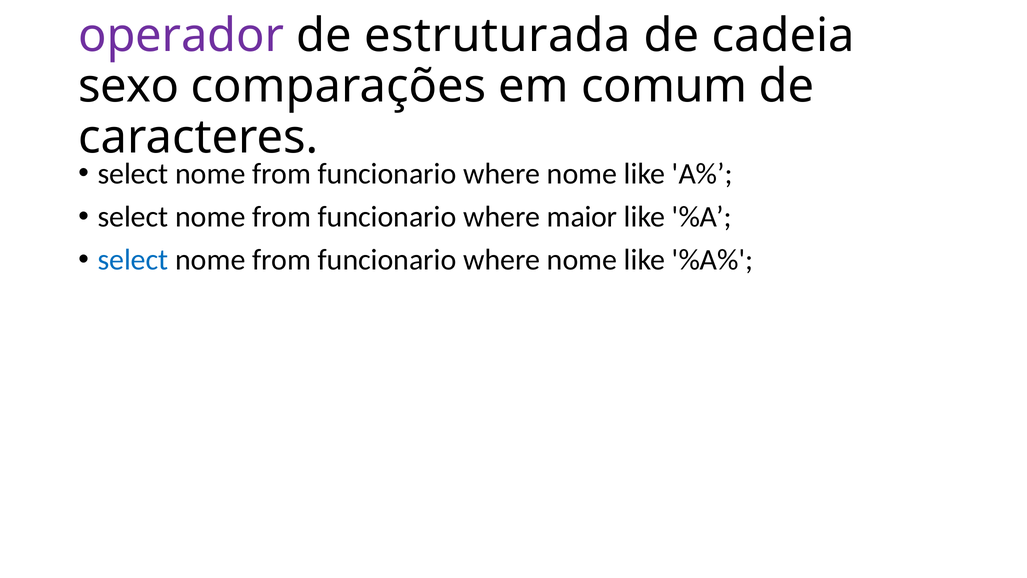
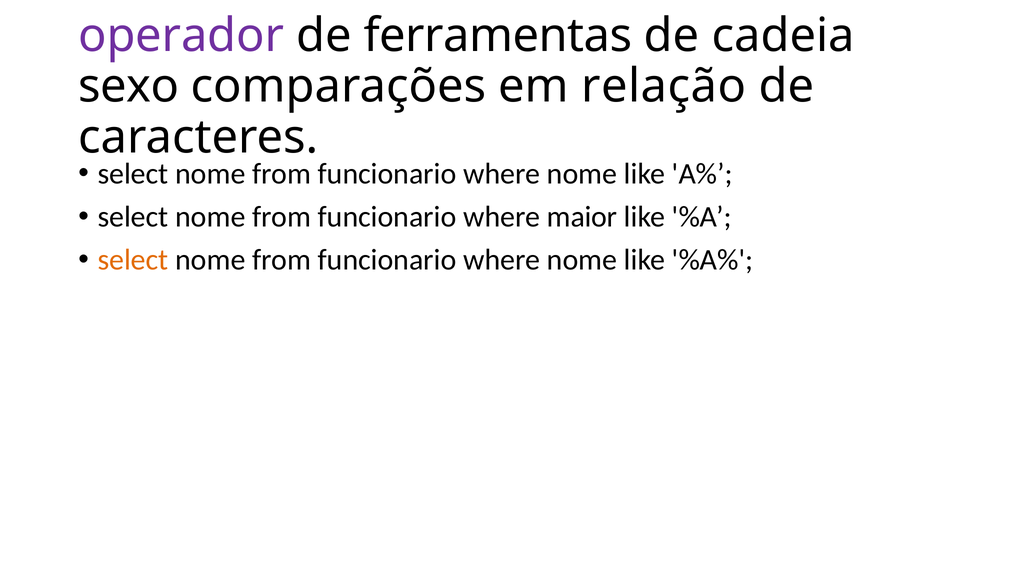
estruturada: estruturada -> ferramentas
comum: comum -> relação
select at (133, 260) colour: blue -> orange
